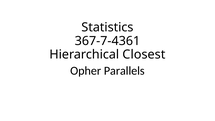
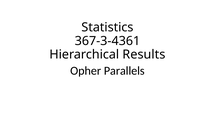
367-7-4361: 367-7-4361 -> 367-3-4361
Closest: Closest -> Results
